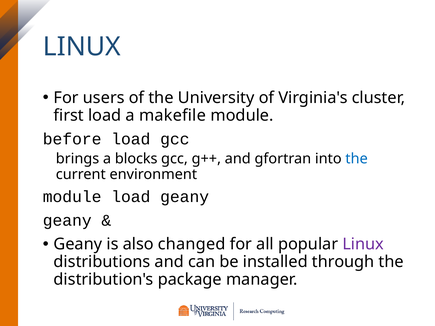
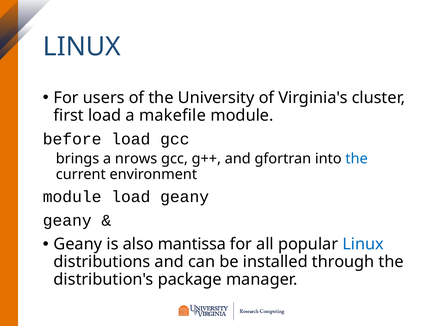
blocks: blocks -> nrows
changed: changed -> mantissa
Linux at (363, 244) colour: purple -> blue
